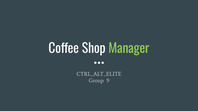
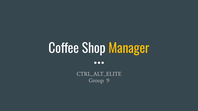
Manager colour: light green -> yellow
